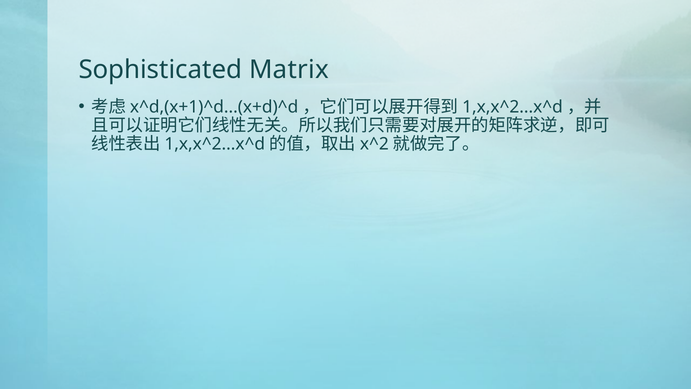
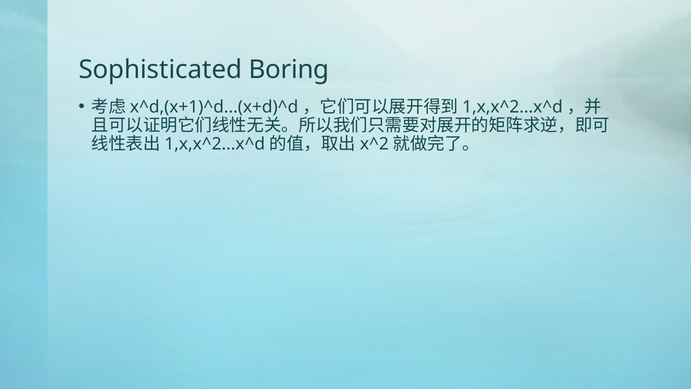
Matrix: Matrix -> Boring
